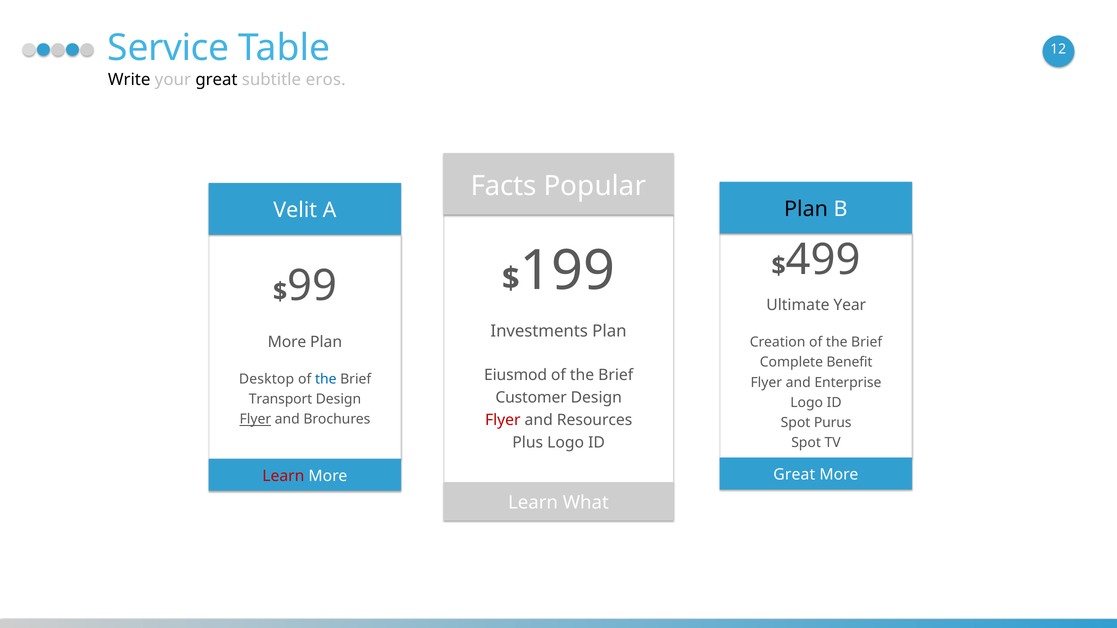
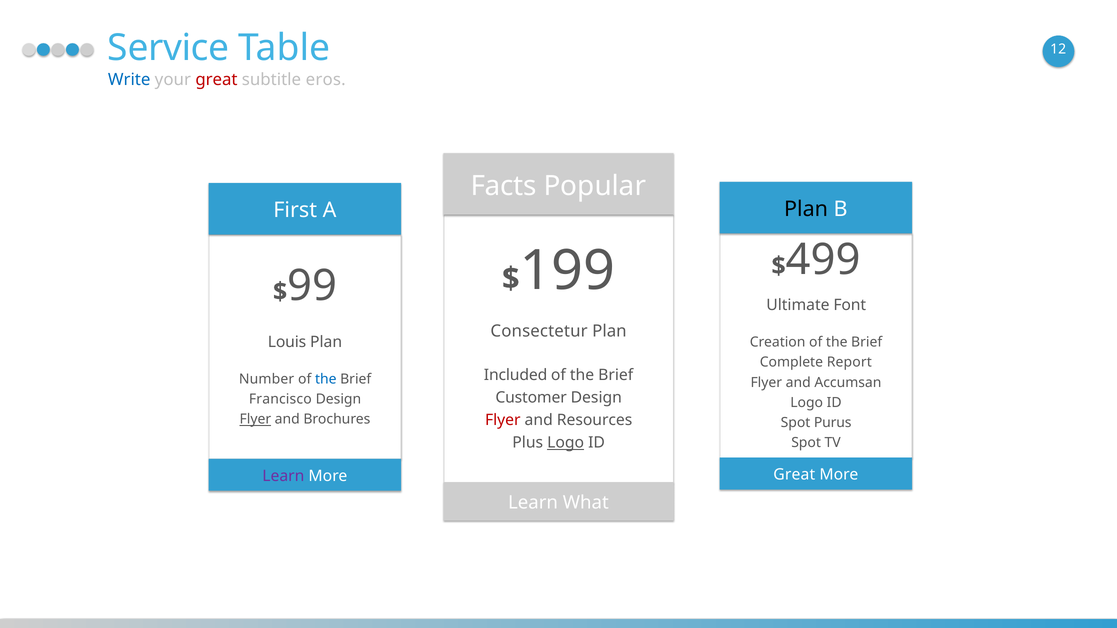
Write colour: black -> blue
great at (216, 80) colour: black -> red
Velit: Velit -> First
Year: Year -> Font
Investments: Investments -> Consectetur
More at (287, 342): More -> Louis
Benefit: Benefit -> Report
Eiusmod: Eiusmod -> Included
Desktop: Desktop -> Number
Enterprise: Enterprise -> Accumsan
Transport: Transport -> Francisco
Logo at (566, 443) underline: none -> present
Learn at (283, 476) colour: red -> purple
